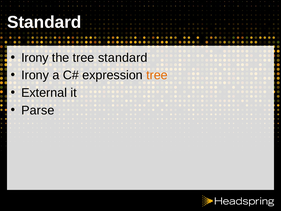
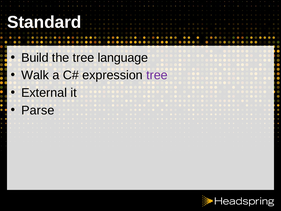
Irony at (35, 58): Irony -> Build
tree standard: standard -> language
Irony at (35, 75): Irony -> Walk
tree at (157, 75) colour: orange -> purple
